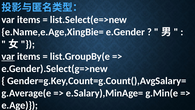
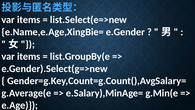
var at (8, 56) underline: present -> none
